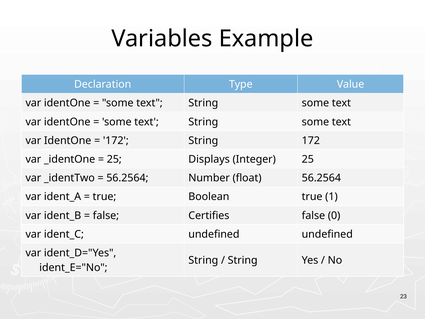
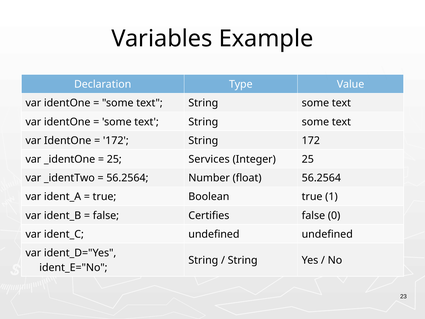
Displays: Displays -> Services
